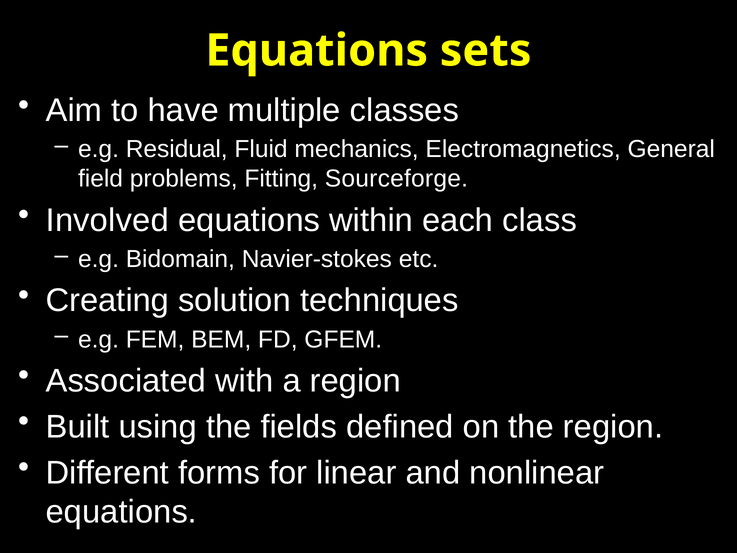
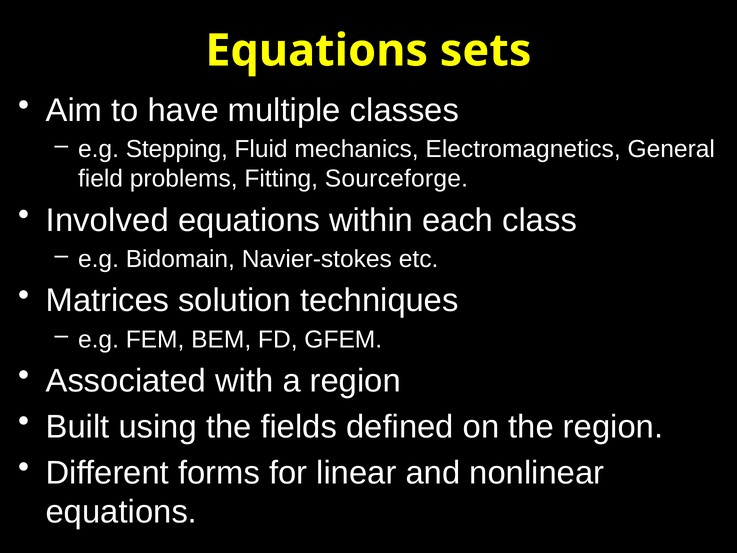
Residual: Residual -> Stepping
Creating: Creating -> Matrices
